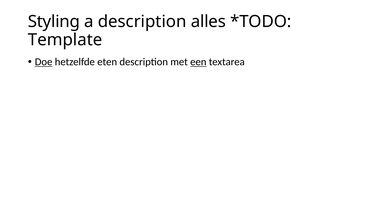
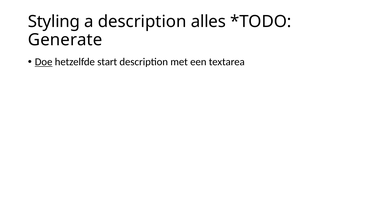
Template: Template -> Generate
eten: eten -> start
een underline: present -> none
